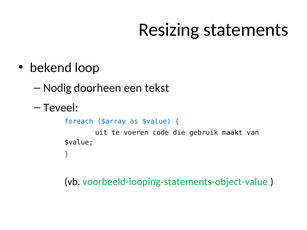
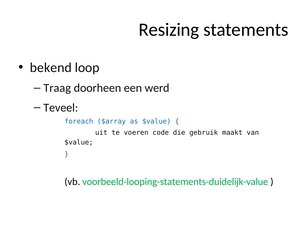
Nodig: Nodig -> Traag
tekst: tekst -> werd
voorbeeld-looping-statements-object-value: voorbeeld-looping-statements-object-value -> voorbeeld-looping-statements-duidelijk-value
